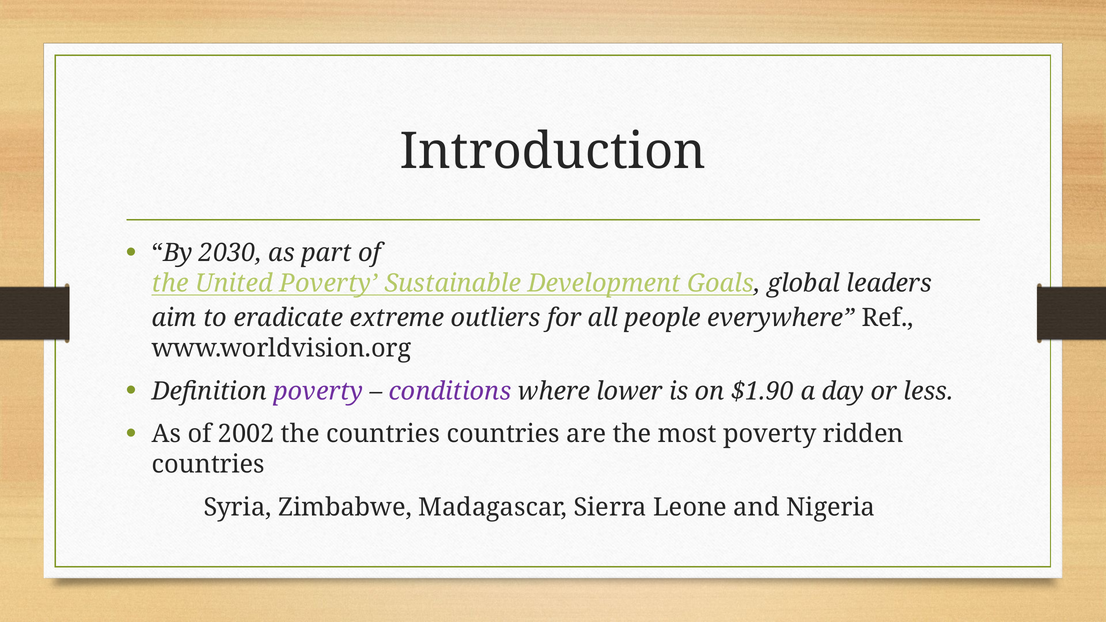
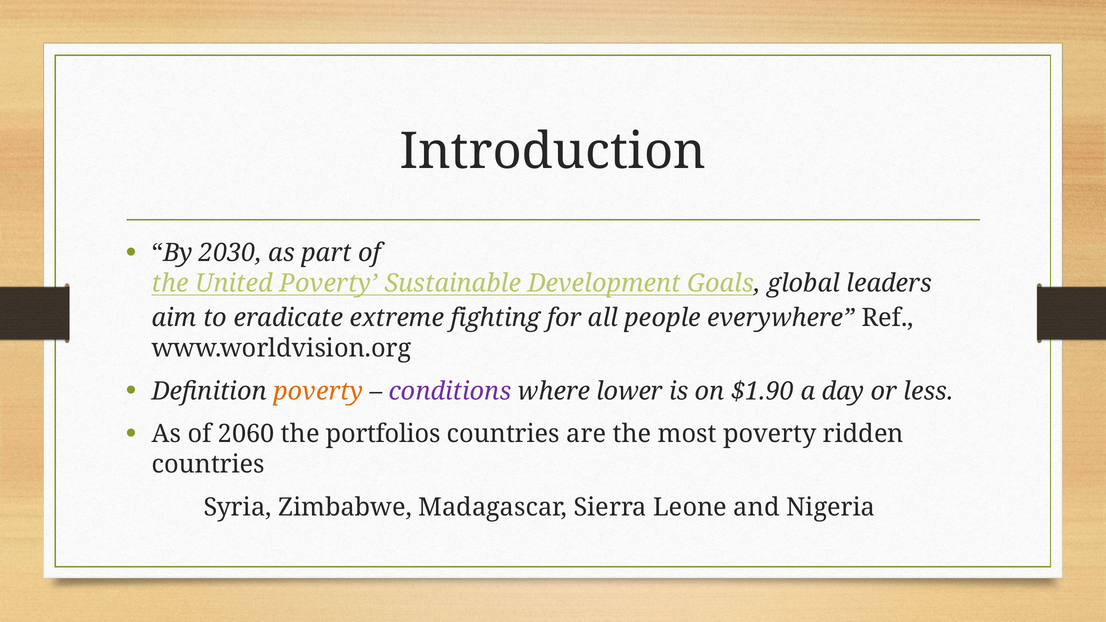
outliers: outliers -> fighting
poverty at (318, 391) colour: purple -> orange
2002: 2002 -> 2060
the countries: countries -> portfolios
